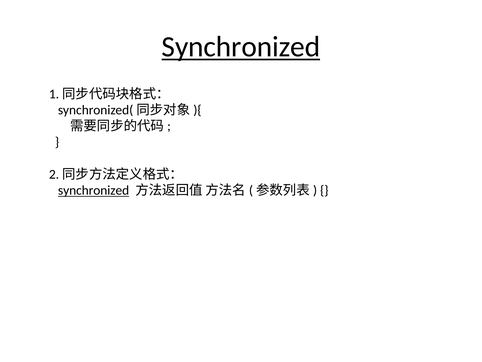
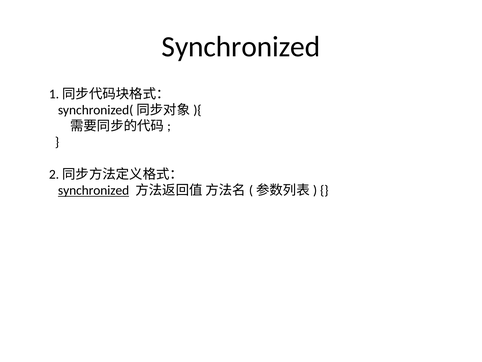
Synchronized at (241, 47) underline: present -> none
